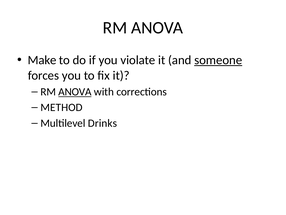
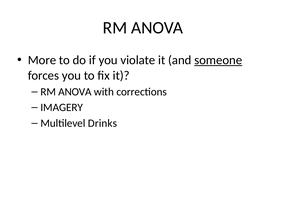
Make: Make -> More
ANOVA at (75, 92) underline: present -> none
METHOD: METHOD -> IMAGERY
